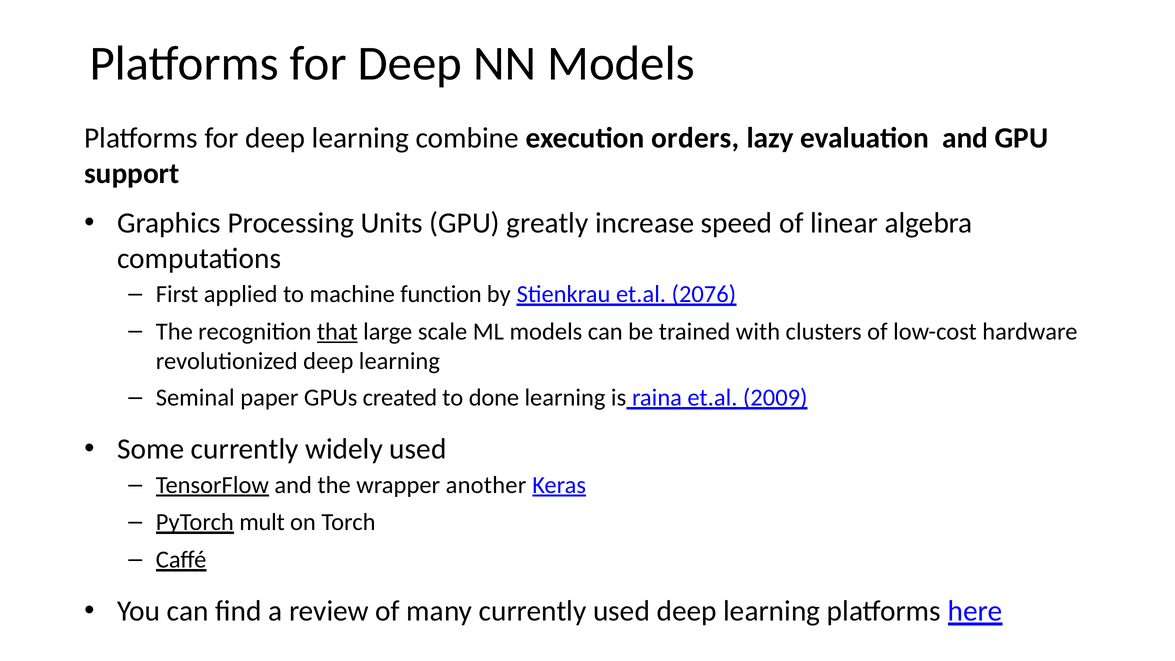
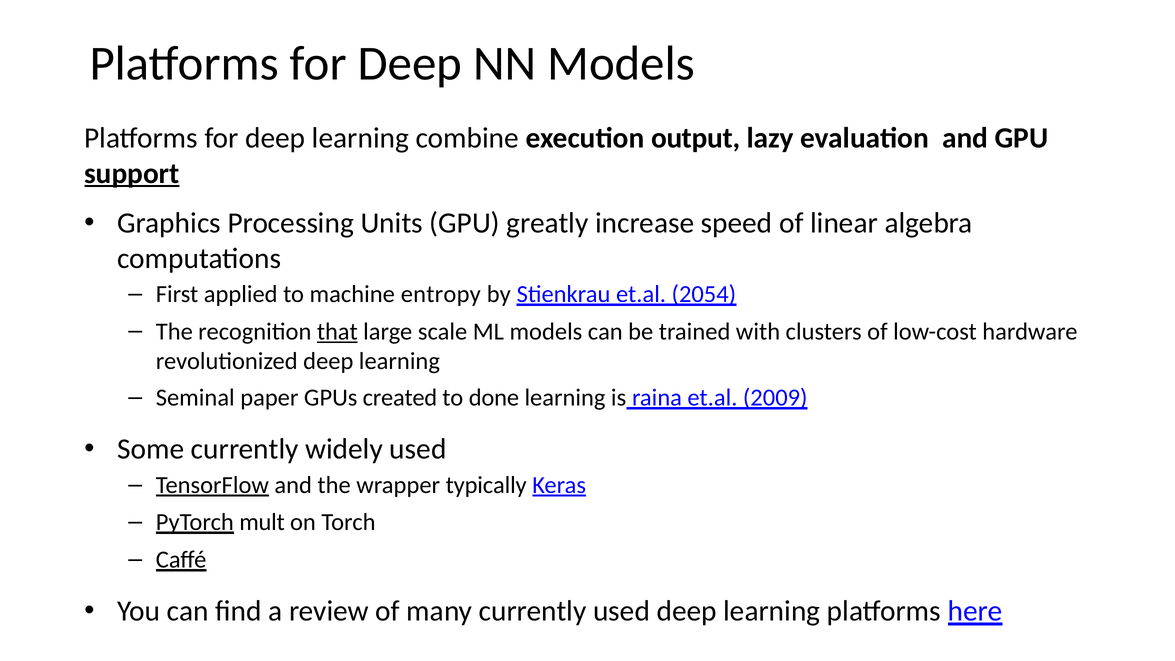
orders: orders -> output
support underline: none -> present
function: function -> entropy
2076: 2076 -> 2054
another: another -> typically
